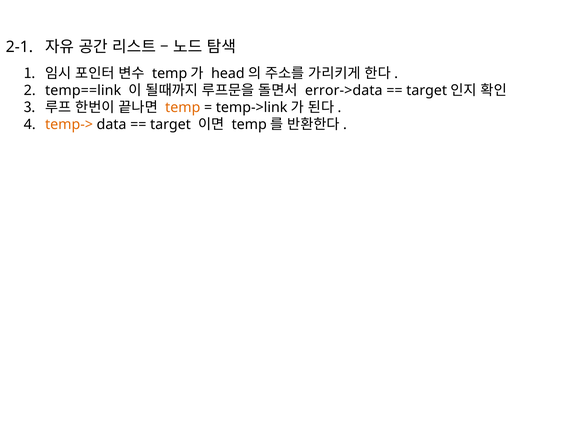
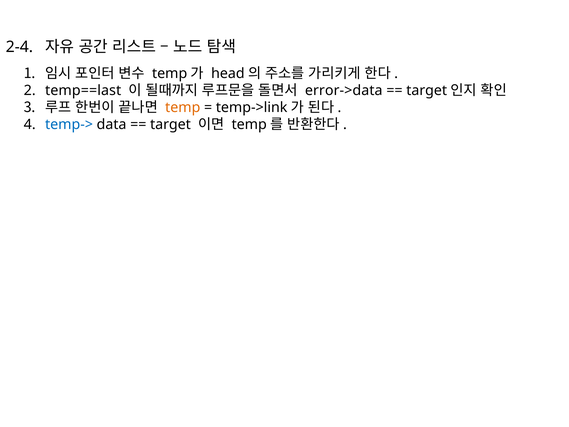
2-1: 2-1 -> 2-4
temp==link: temp==link -> temp==last
temp-> colour: orange -> blue
